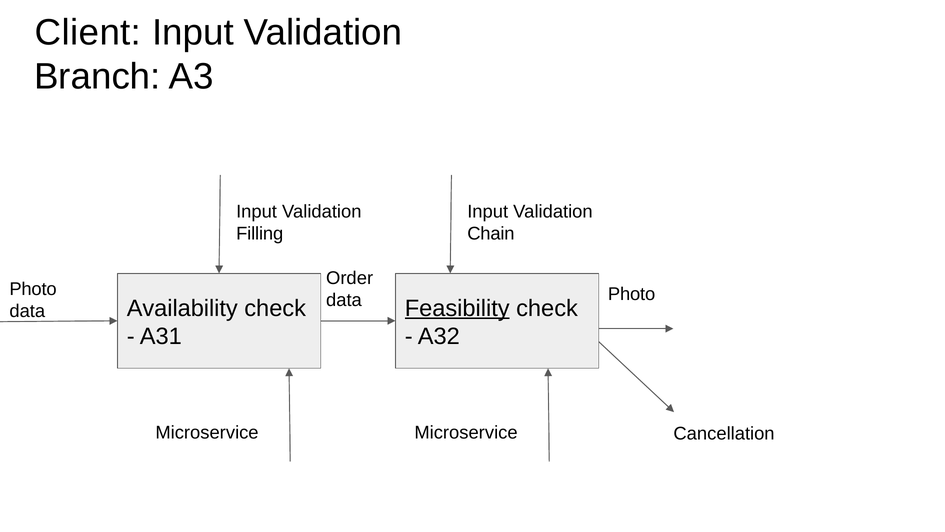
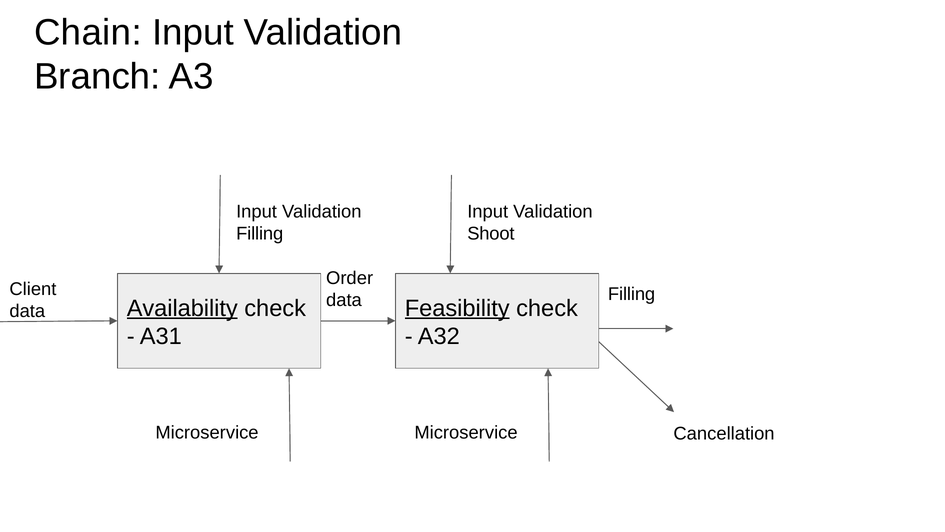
Client: Client -> Chain
Chain: Chain -> Shoot
Photo at (33, 289): Photo -> Client
Photo at (632, 294): Photo -> Filling
Availability underline: none -> present
